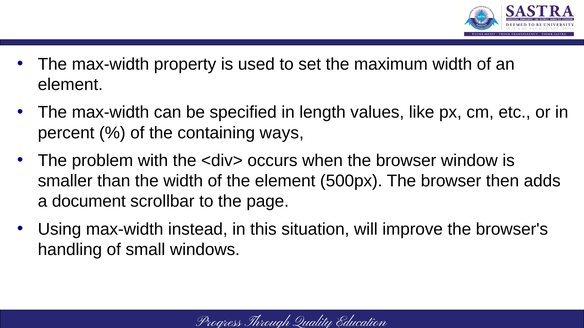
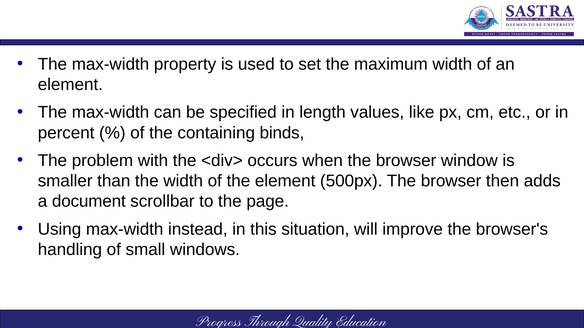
ways: ways -> binds
